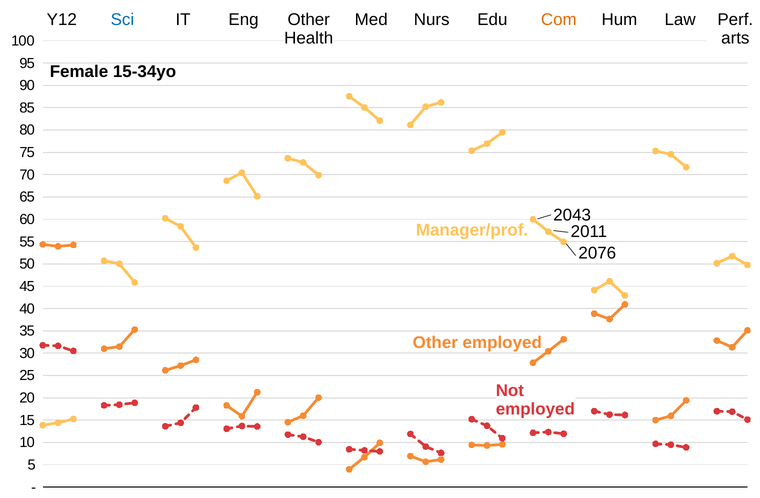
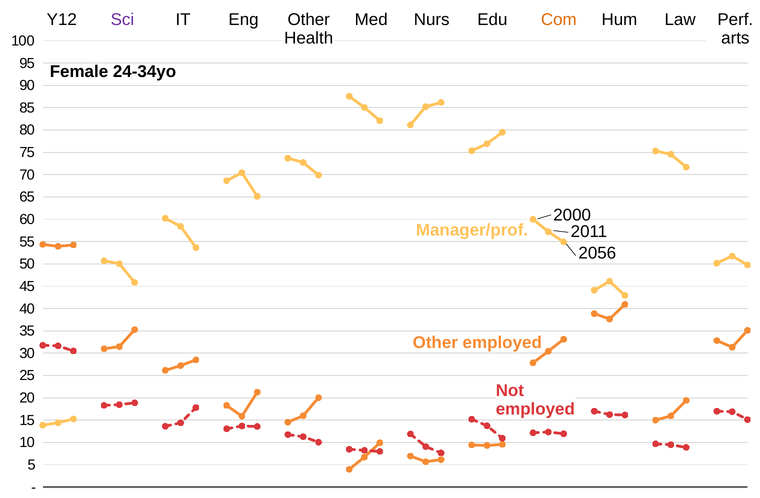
Sci colour: blue -> purple
15-34yo: 15-34yo -> 24-34yo
2043: 2043 -> 2000
2076: 2076 -> 2056
